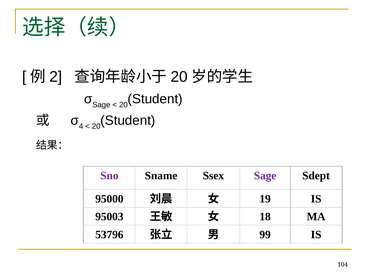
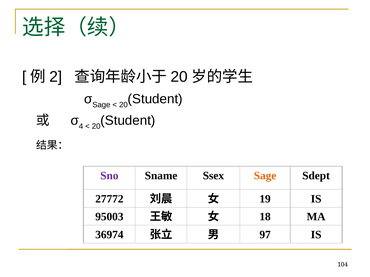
Sage at (265, 176) colour: purple -> orange
95000: 95000 -> 27772
53796: 53796 -> 36974
99: 99 -> 97
